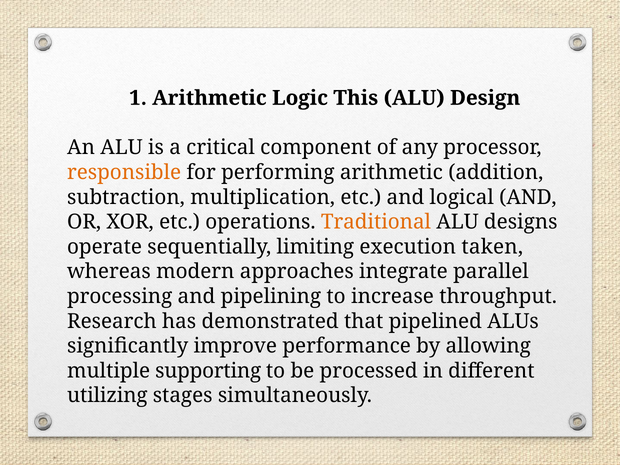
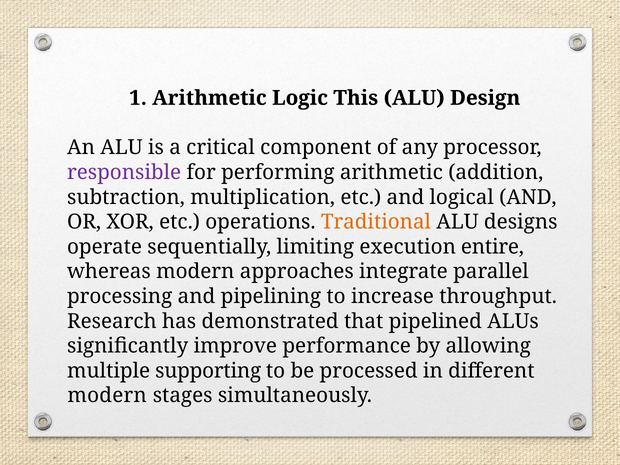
responsible colour: orange -> purple
taken: taken -> entire
utilizing at (107, 396): utilizing -> modern
